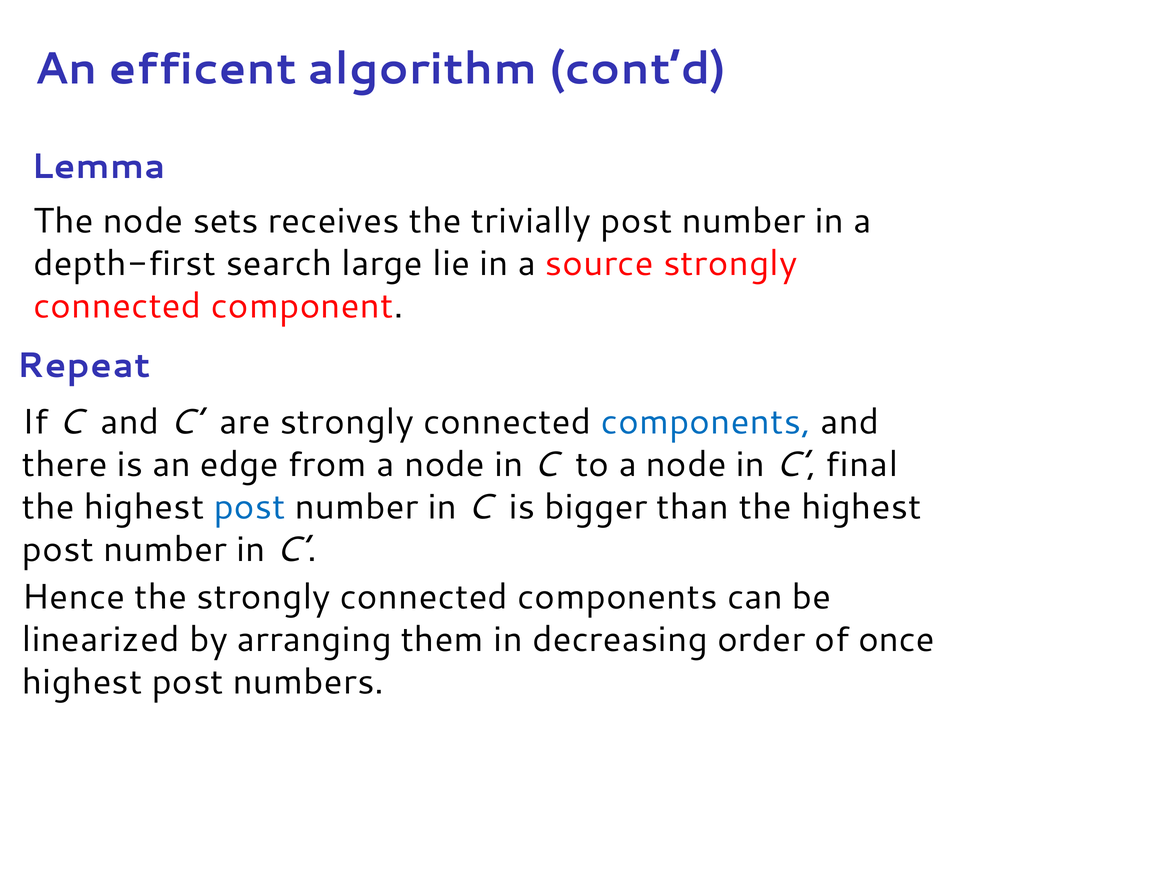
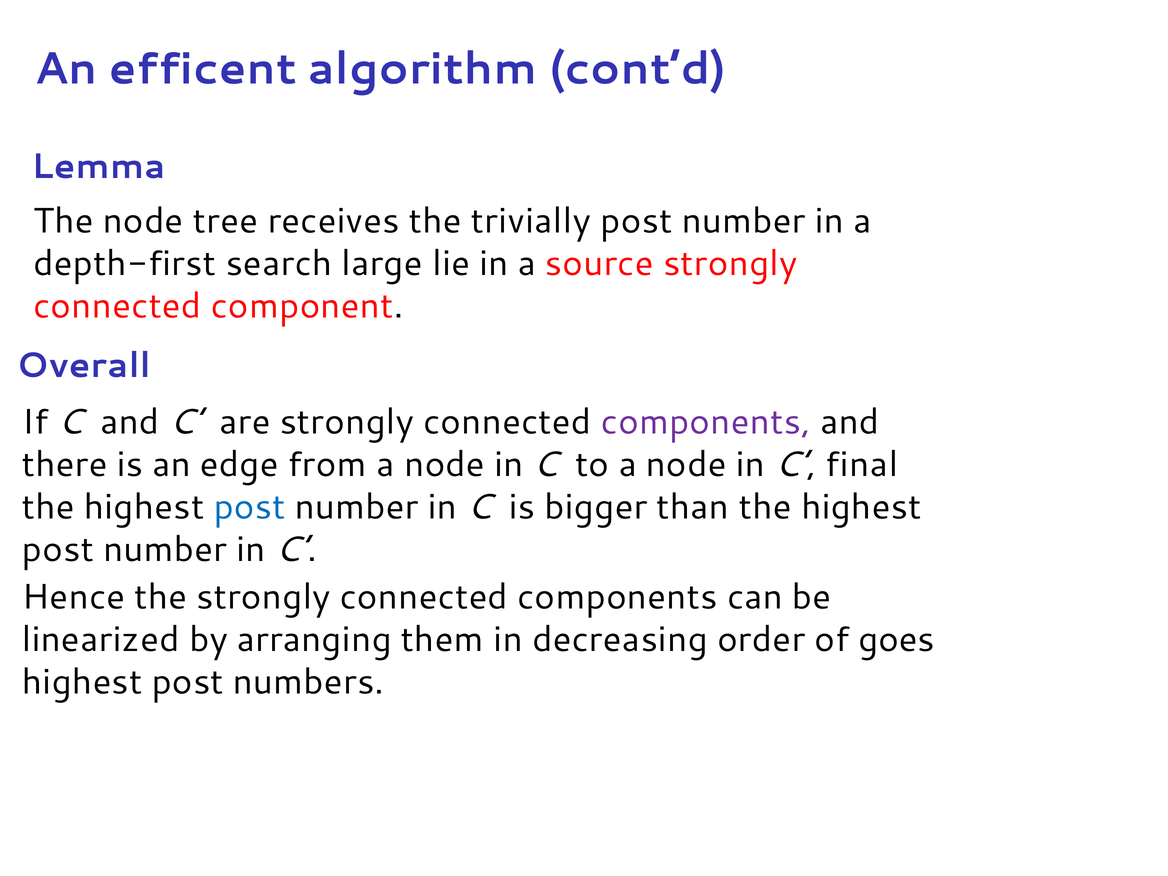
sets: sets -> tree
Repeat: Repeat -> Overall
components at (706, 422) colour: blue -> purple
once: once -> goes
